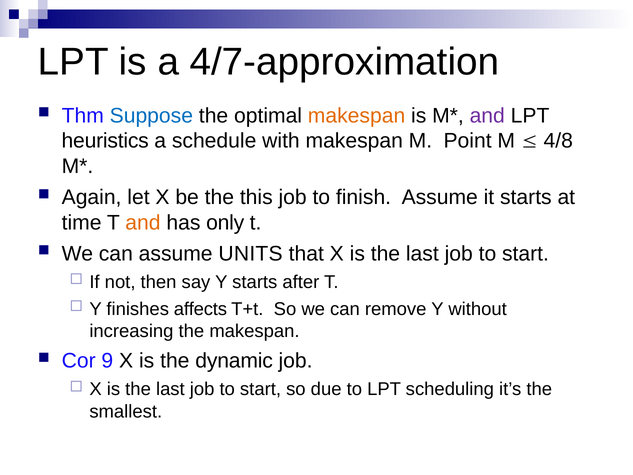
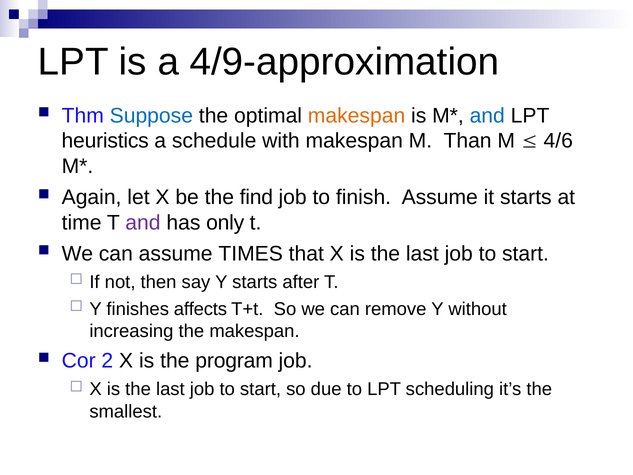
4/7-approximation: 4/7-approximation -> 4/9-approximation
and at (487, 116) colour: purple -> blue
Point: Point -> Than
4/8: 4/8 -> 4/6
this: this -> find
and at (143, 222) colour: orange -> purple
UNITS: UNITS -> TIMES
9: 9 -> 2
dynamic: dynamic -> program
